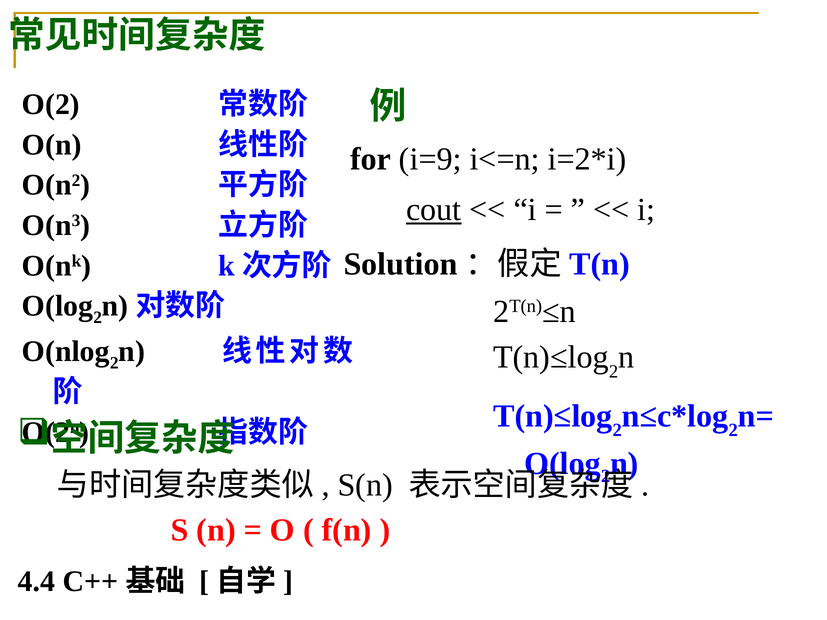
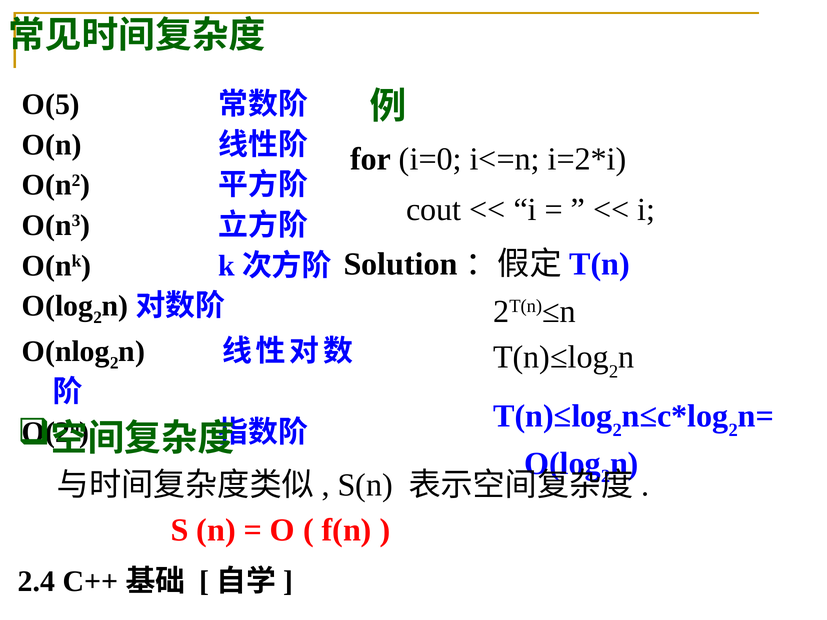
O(2: O(2 -> O(5
i=9: i=9 -> i=0
cout underline: present -> none
4.4: 4.4 -> 2.4
